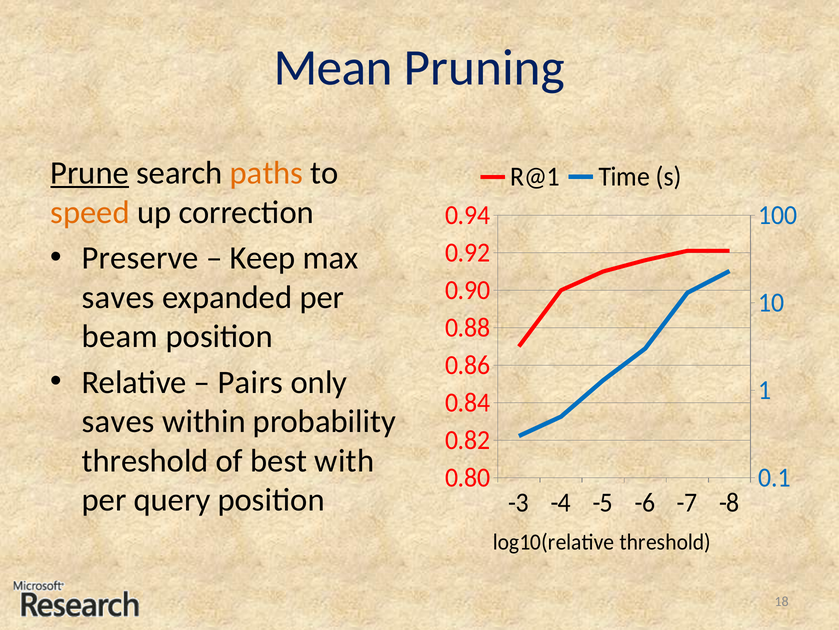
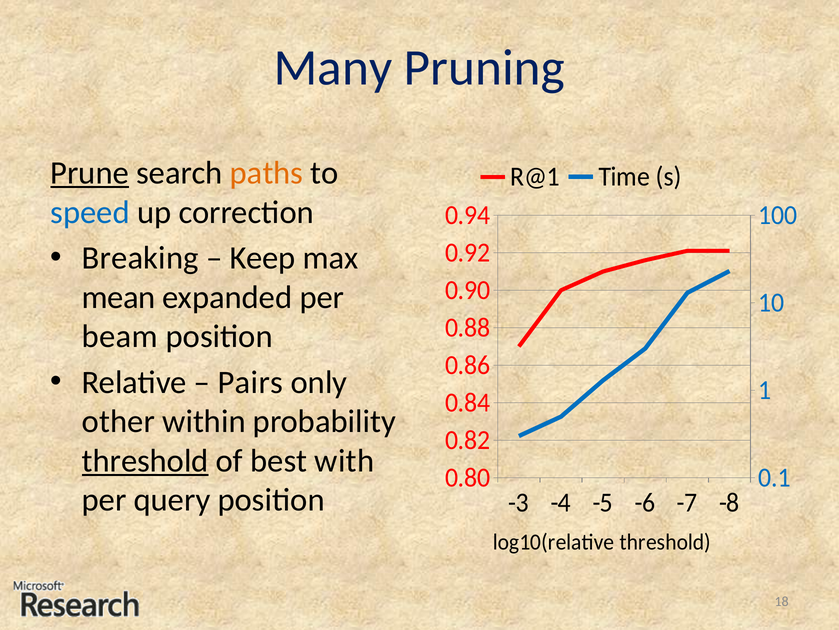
Mean: Mean -> Many
speed colour: orange -> blue
Preserve: Preserve -> Breaking
saves at (118, 297): saves -> mean
saves at (118, 421): saves -> other
threshold at (145, 460) underline: none -> present
